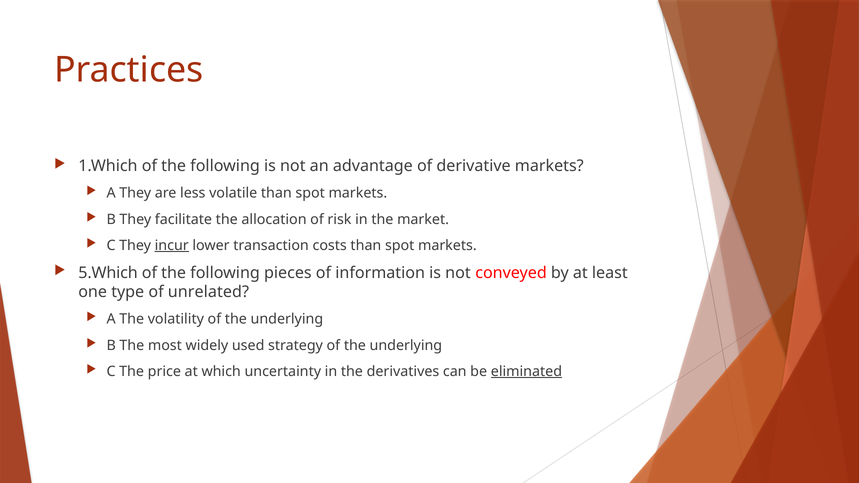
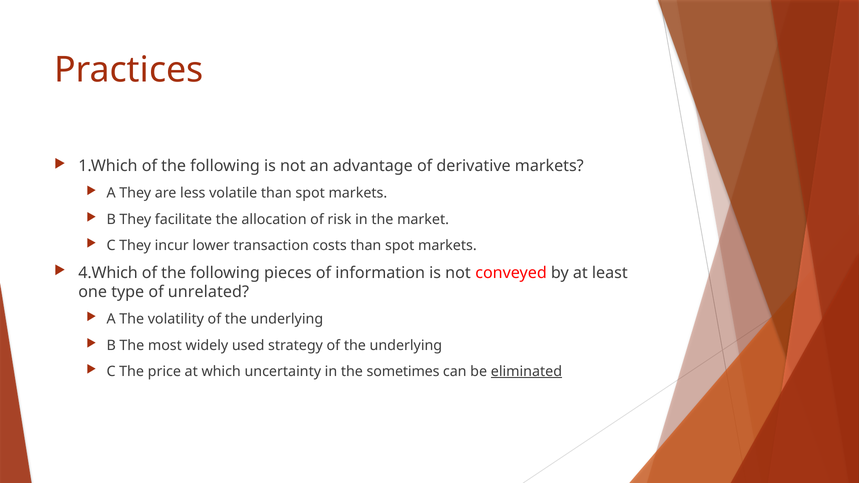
incur underline: present -> none
5.Which: 5.Which -> 4.Which
derivatives: derivatives -> sometimes
